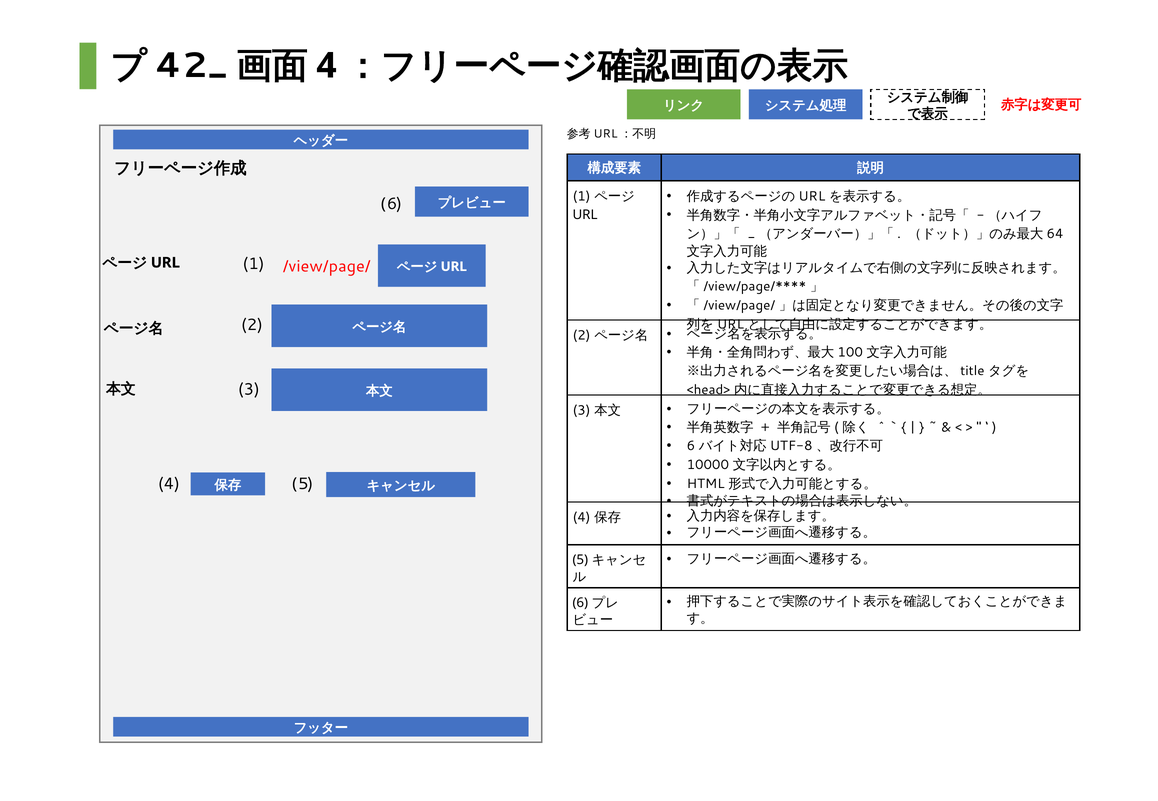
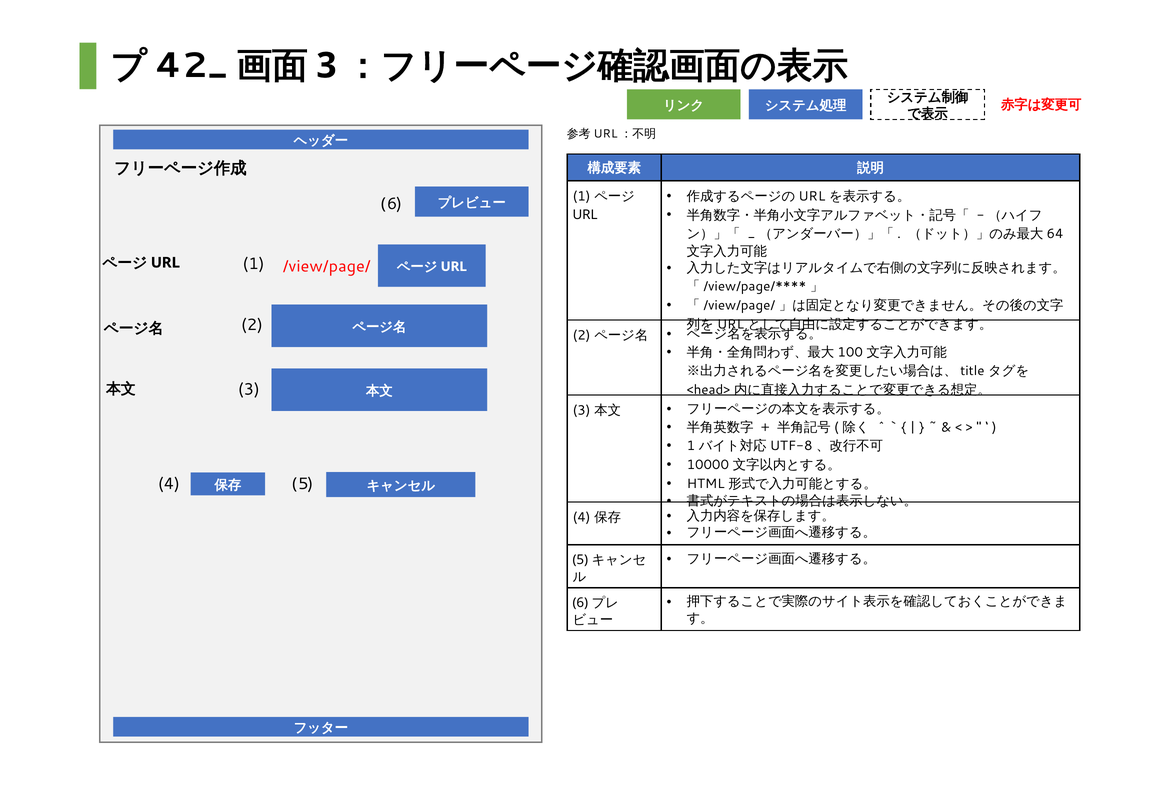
4 at (326, 66): 4 -> 3
6 at (691, 446): 6 -> 1
